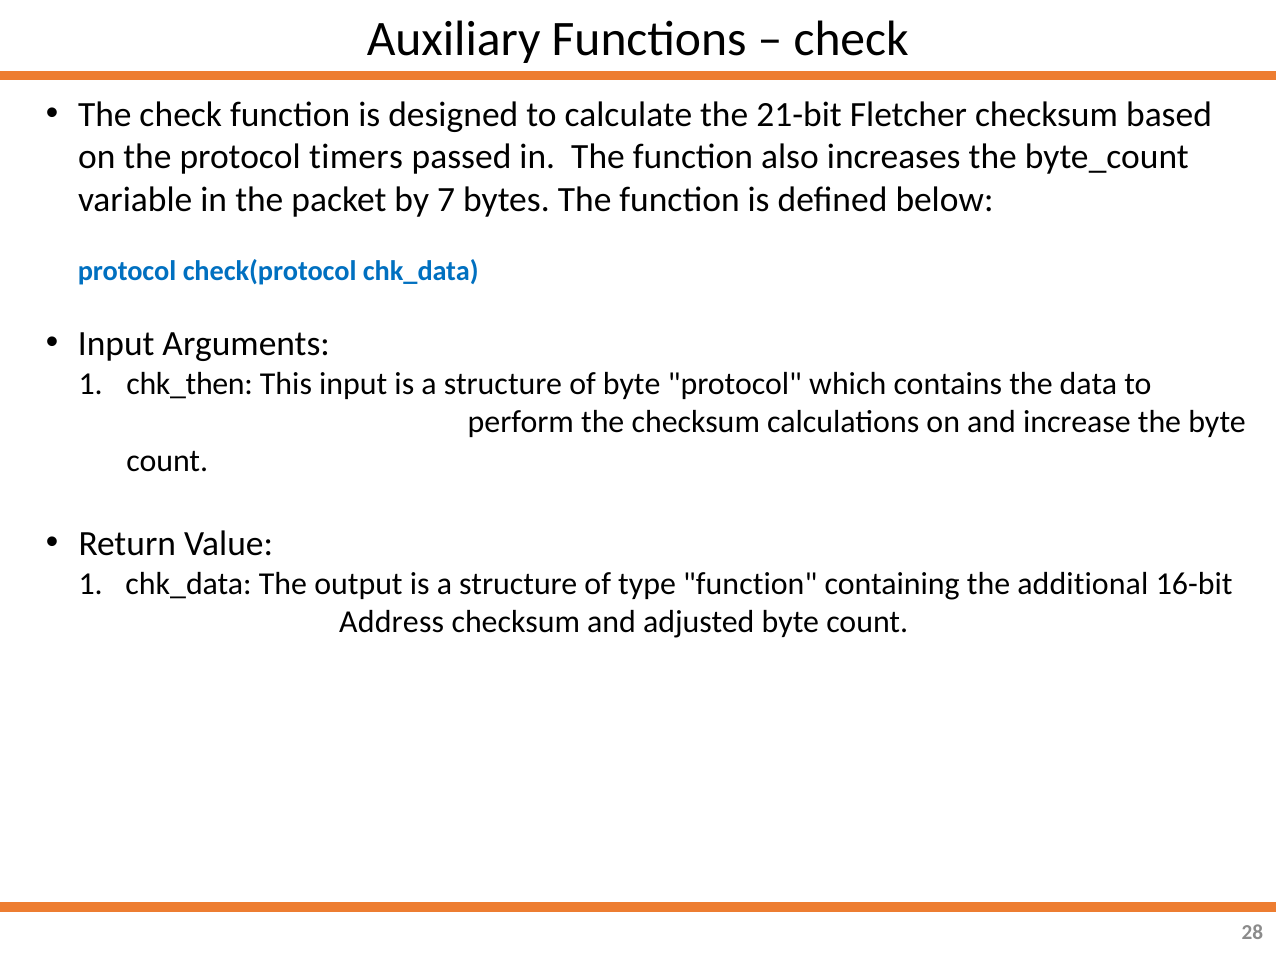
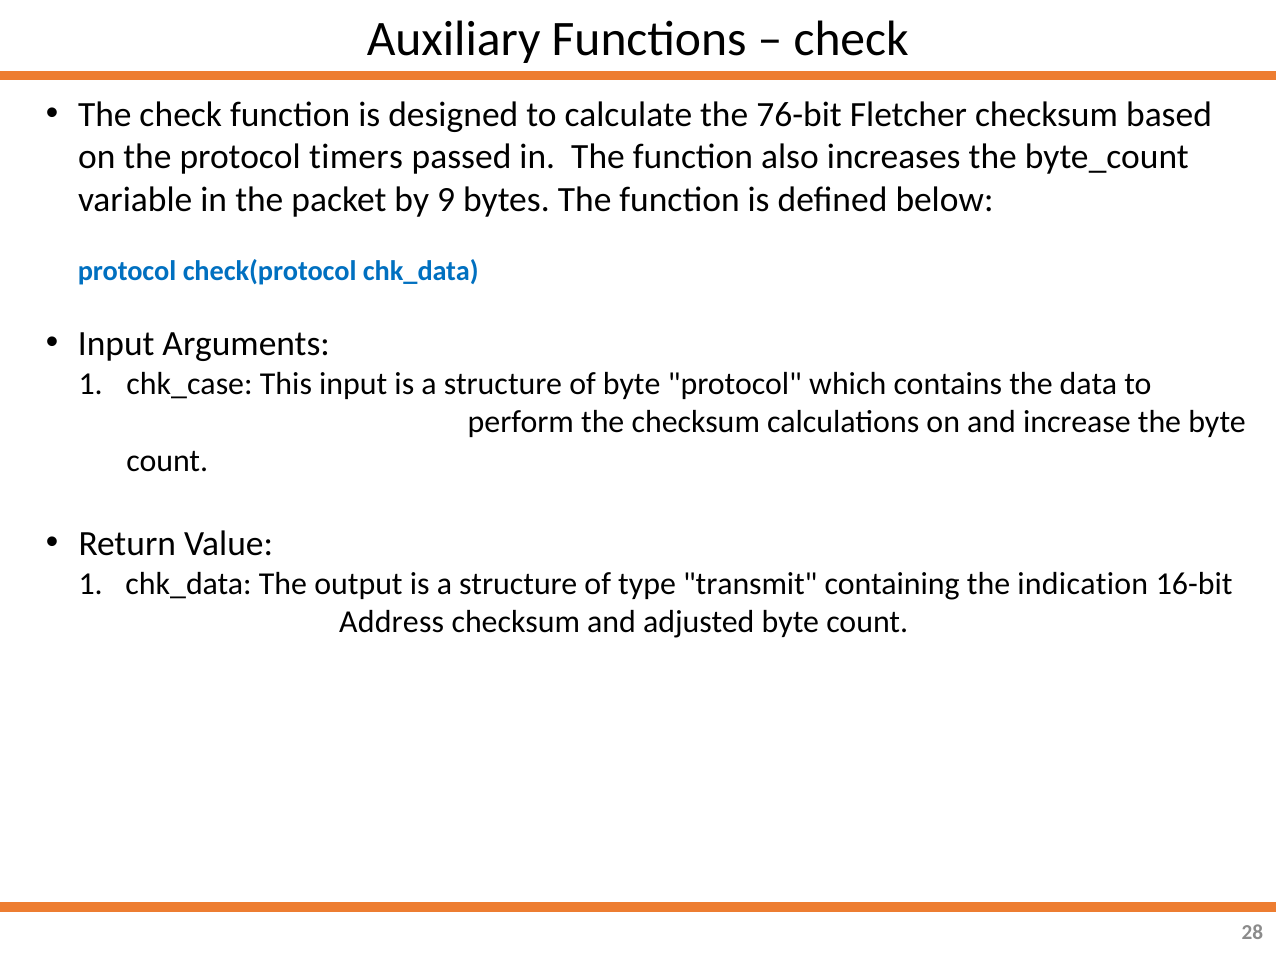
21-bit: 21-bit -> 76-bit
7: 7 -> 9
chk_then: chk_then -> chk_case
type function: function -> transmit
additional: additional -> indication
